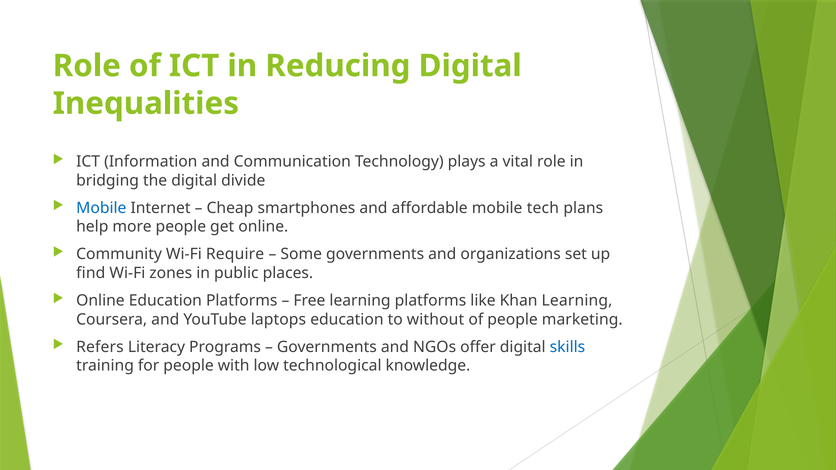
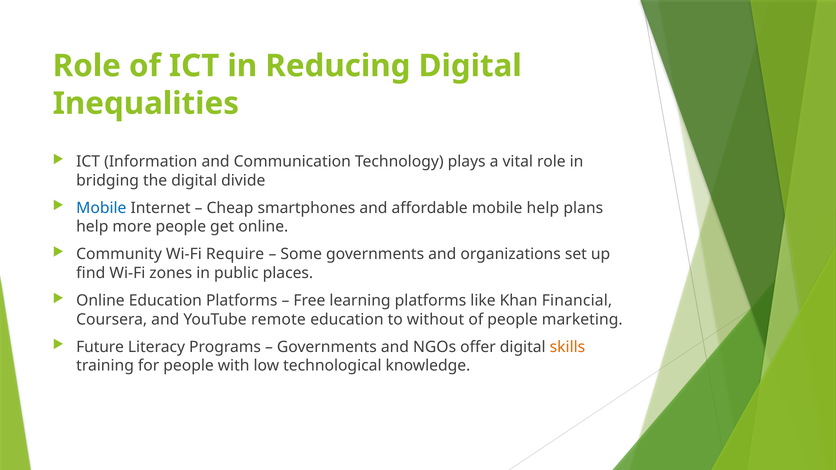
mobile tech: tech -> help
Khan Learning: Learning -> Financial
laptops: laptops -> remote
Refers: Refers -> Future
skills colour: blue -> orange
